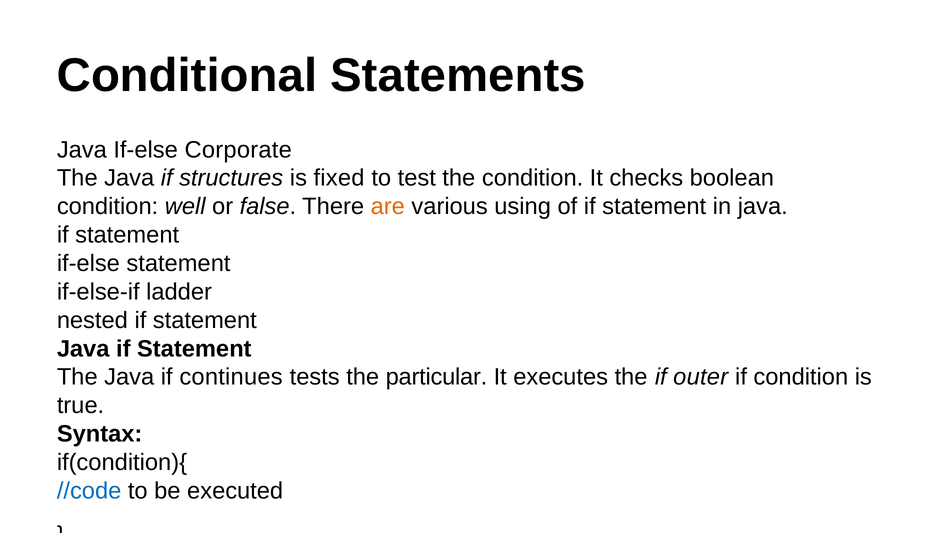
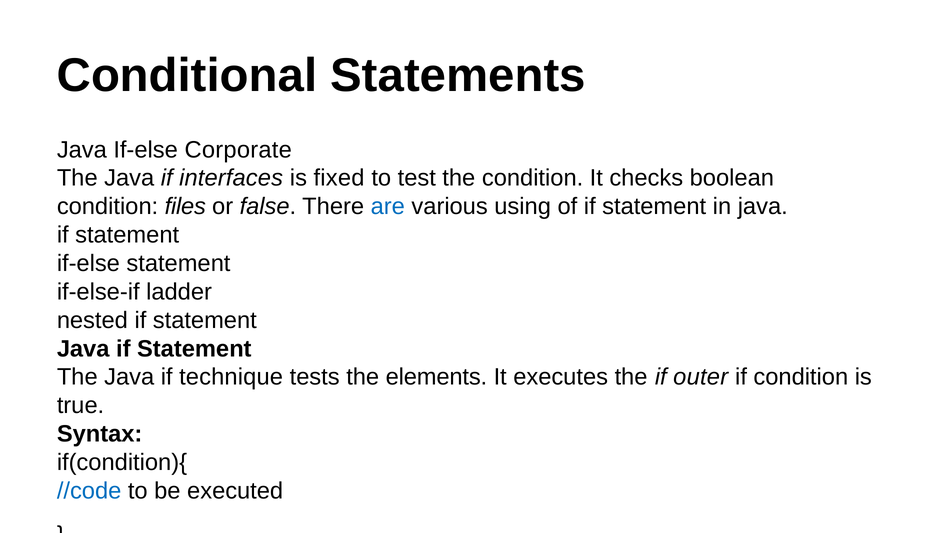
structures: structures -> interfaces
well: well -> files
are colour: orange -> blue
continues: continues -> technique
particular: particular -> elements
